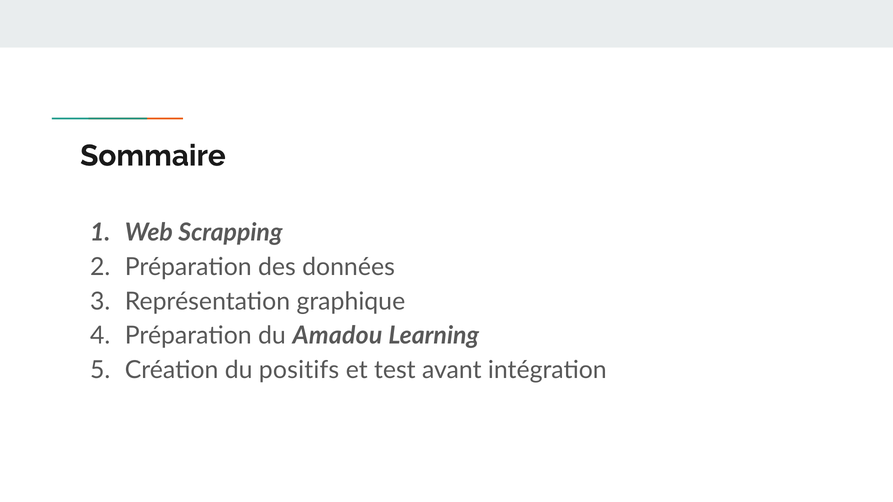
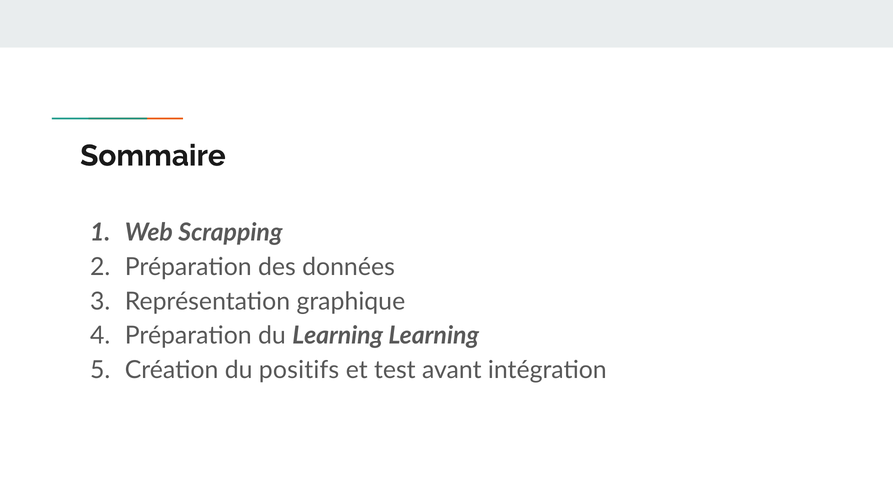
du Amadou: Amadou -> Learning
